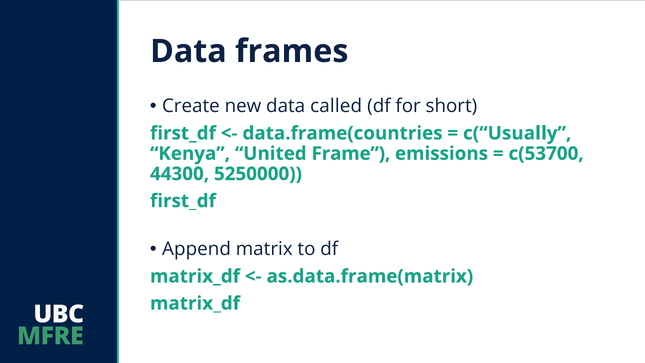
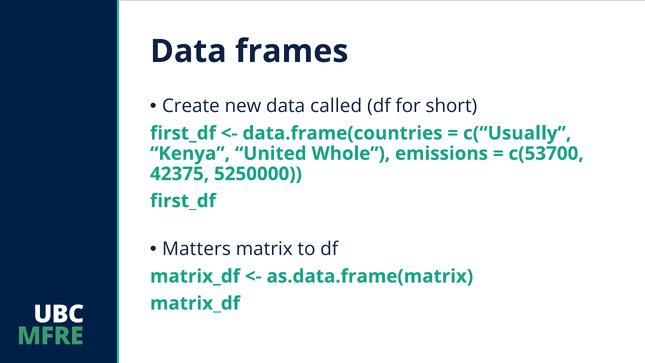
Frame: Frame -> Whole
44300: 44300 -> 42375
Append: Append -> Matters
